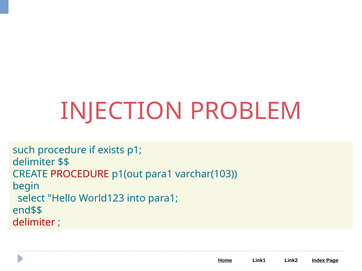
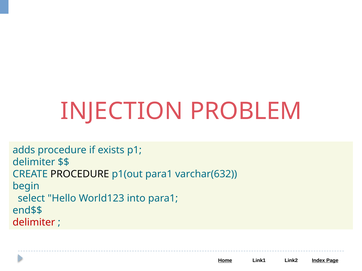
such: such -> adds
PROCEDURE at (80, 174) colour: red -> black
varchar(103: varchar(103 -> varchar(632
